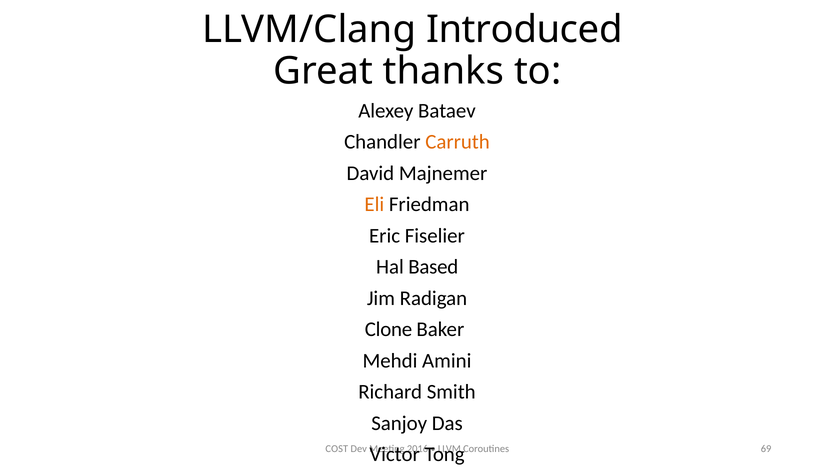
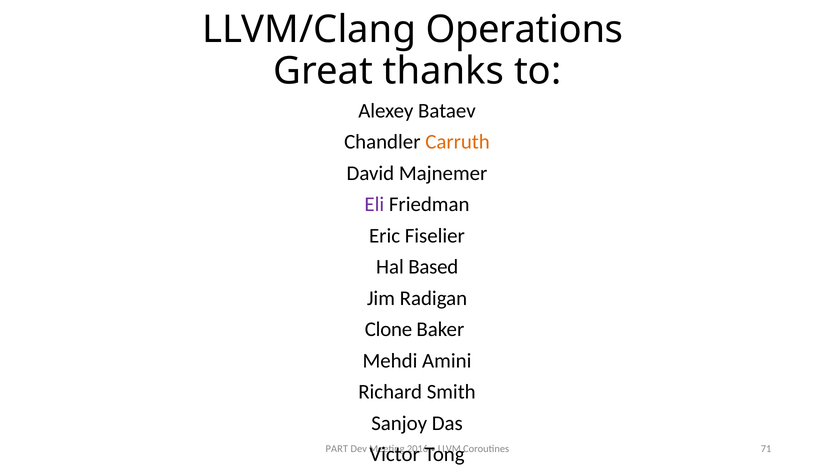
Introduced: Introduced -> Operations
Eli colour: orange -> purple
COST: COST -> PART
69: 69 -> 71
